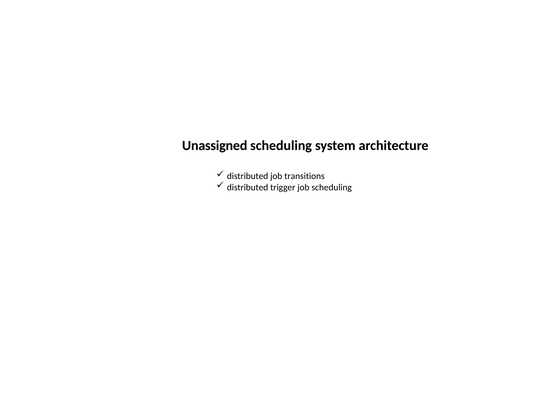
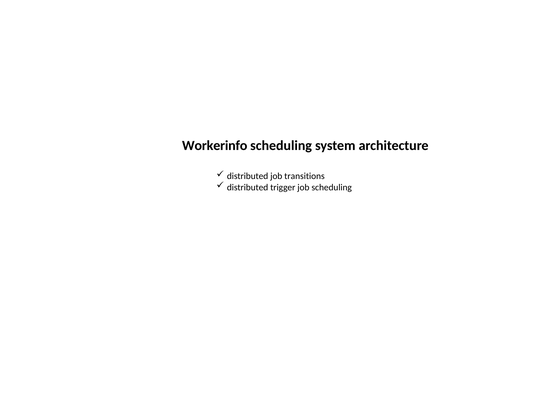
Unassigned: Unassigned -> Workerinfo
